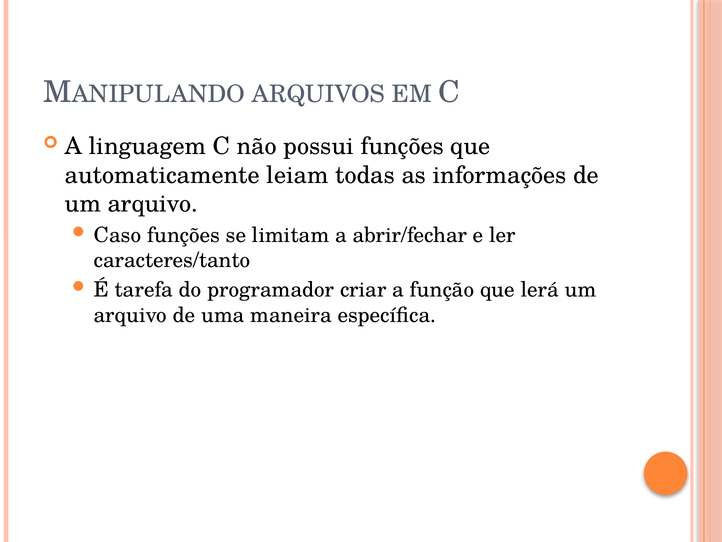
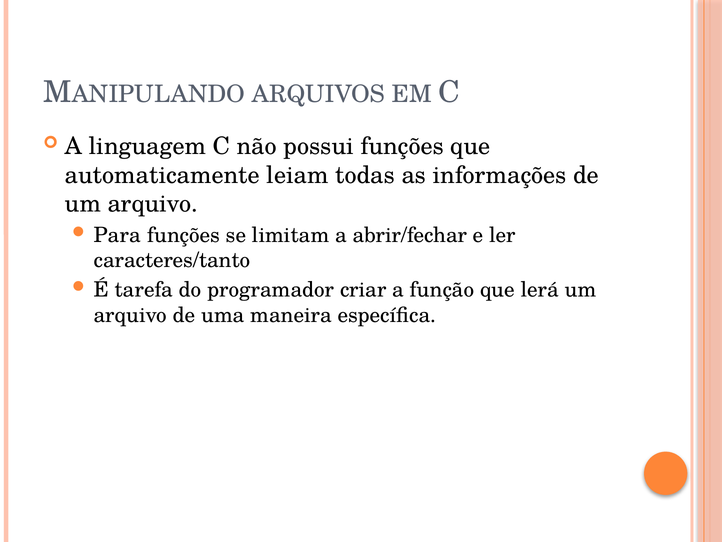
Caso: Caso -> Para
